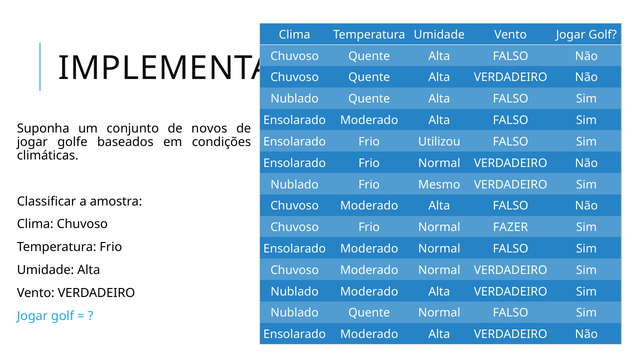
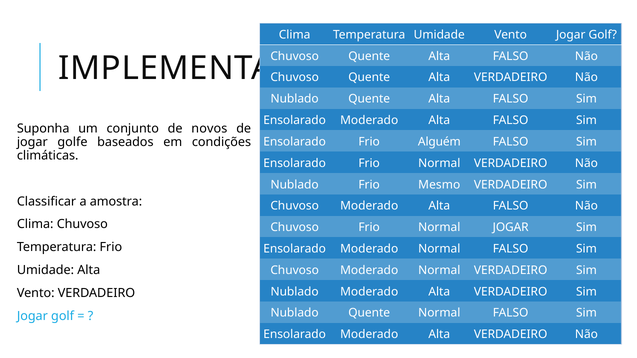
Utilizou: Utilizou -> Alguém
Normal FAZER: FAZER -> JOGAR
